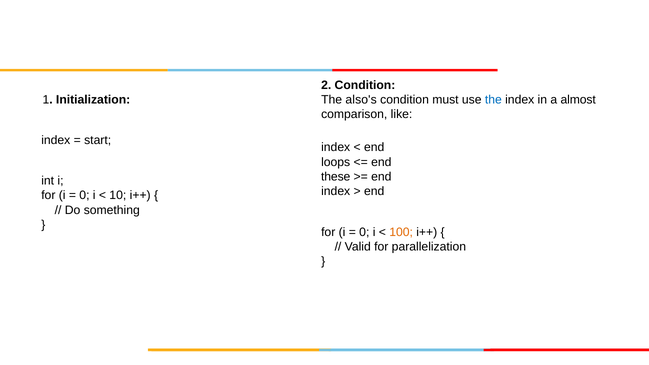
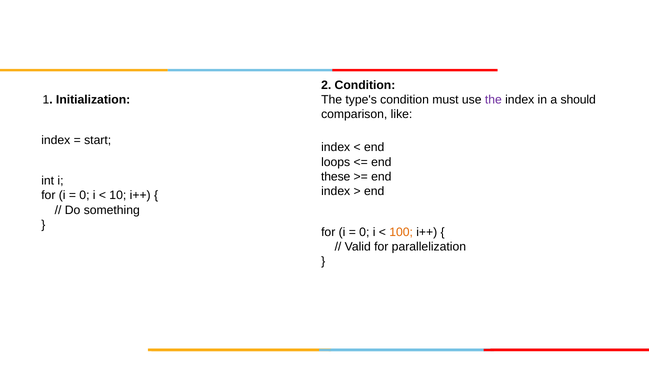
also's: also's -> type's
the at (493, 100) colour: blue -> purple
almost: almost -> should
